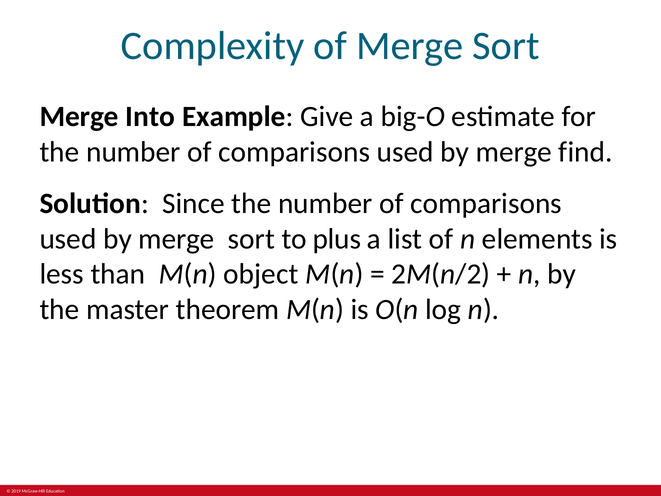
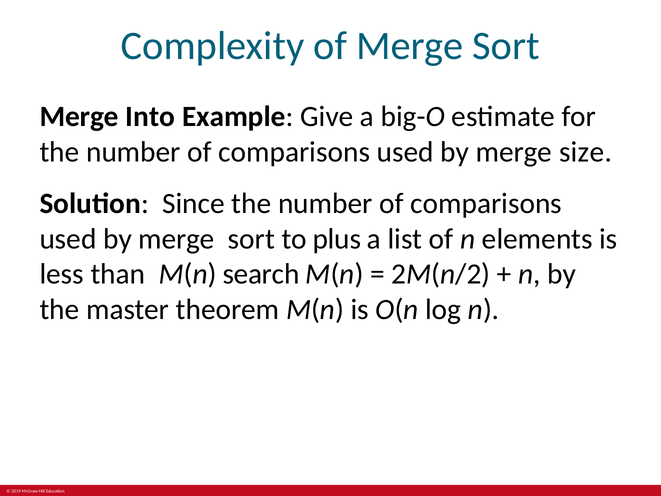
find: find -> size
object: object -> search
